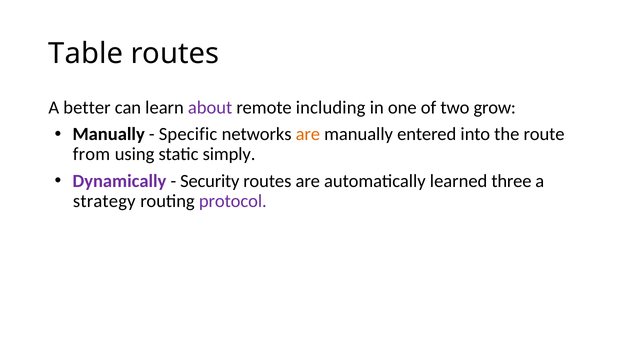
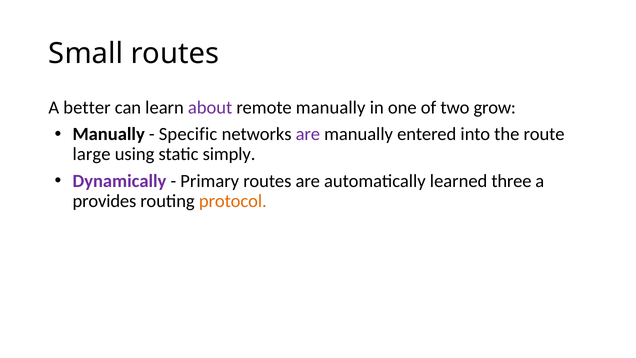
Table: Table -> Small
remote including: including -> manually
are at (308, 134) colour: orange -> purple
from: from -> large
Security: Security -> Primary
strategy: strategy -> provides
protocol colour: purple -> orange
